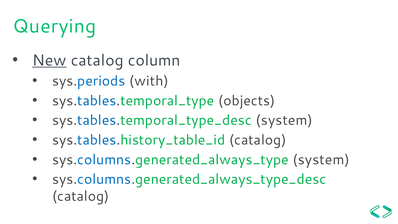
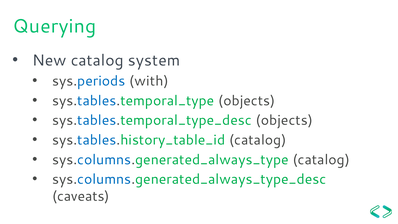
New underline: present -> none
column: column -> system
sys.tables.temporal_type_desc system: system -> objects
sys.columns.generated_always_type system: system -> catalog
catalog at (81, 196): catalog -> caveats
